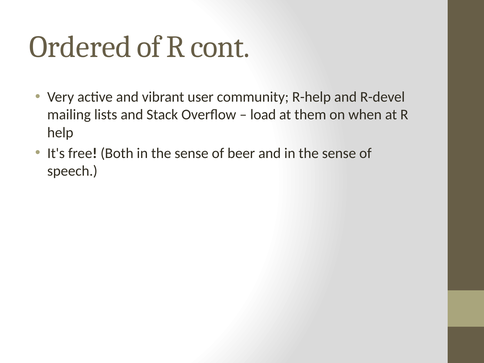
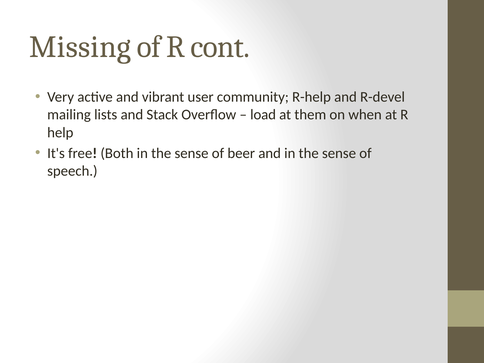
Ordered: Ordered -> Missing
